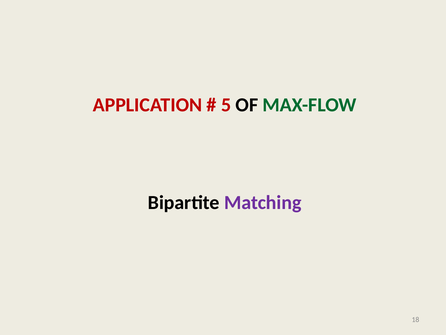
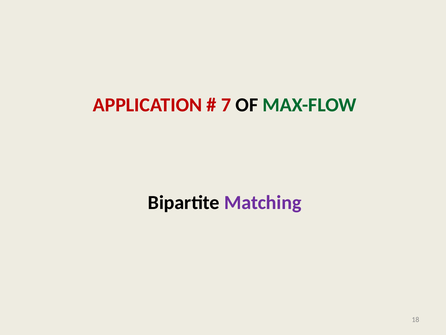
5: 5 -> 7
